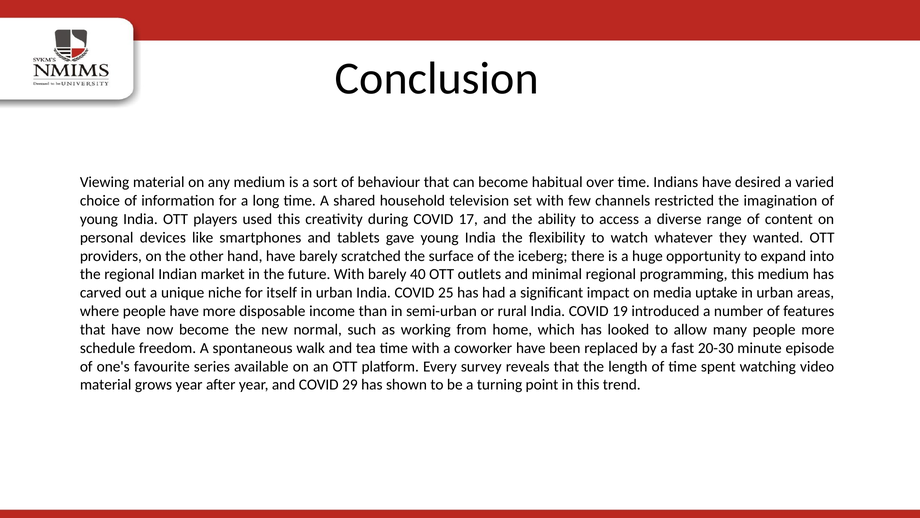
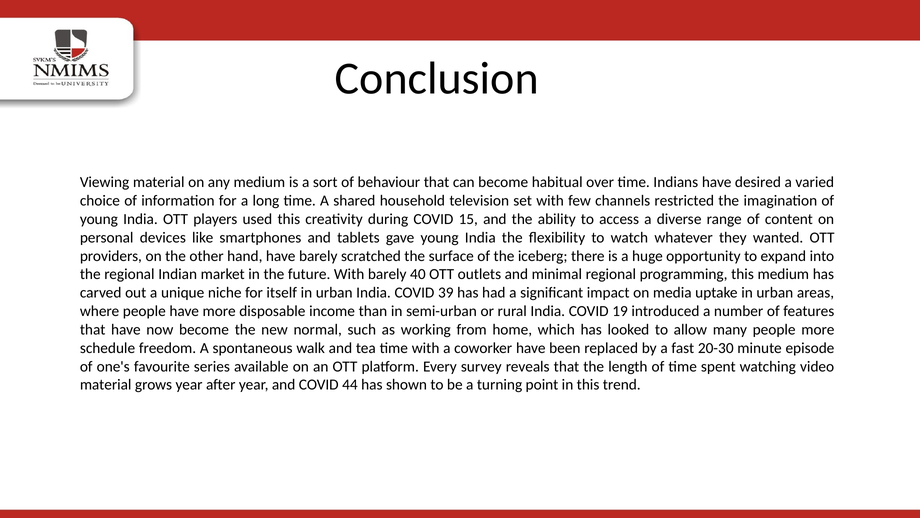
17: 17 -> 15
25: 25 -> 39
29: 29 -> 44
